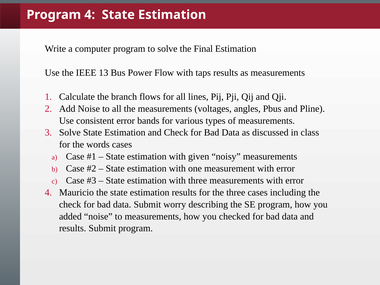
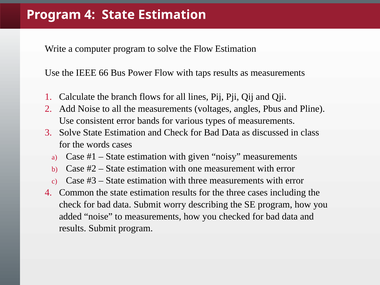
the Final: Final -> Flow
13: 13 -> 66
Mauricio: Mauricio -> Common
